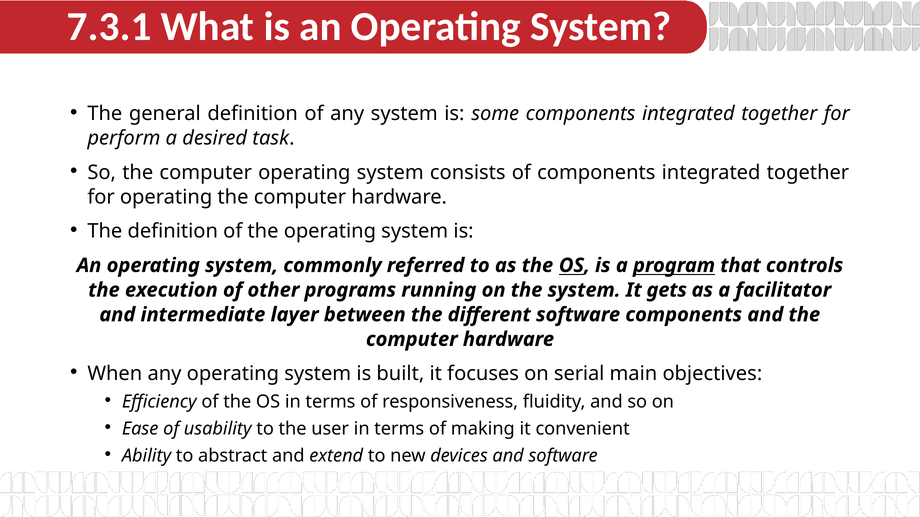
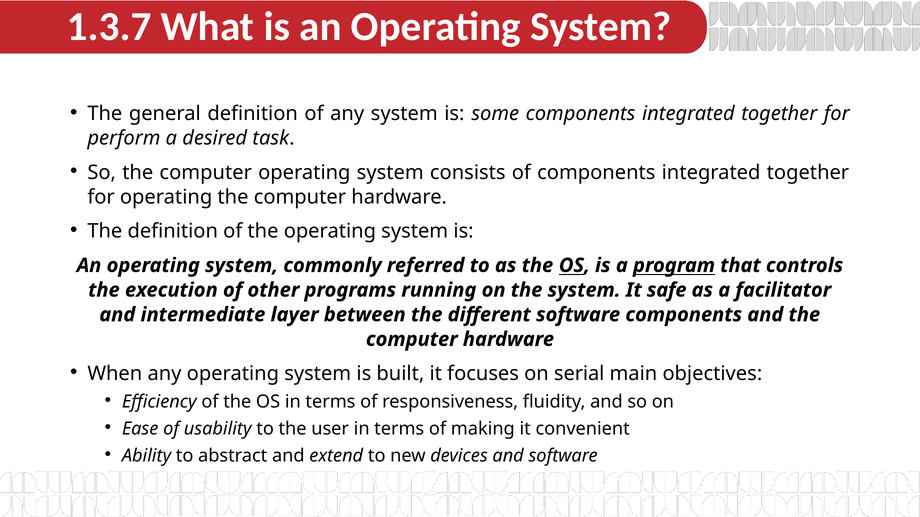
7.3.1: 7.3.1 -> 1.3.7
gets: gets -> safe
